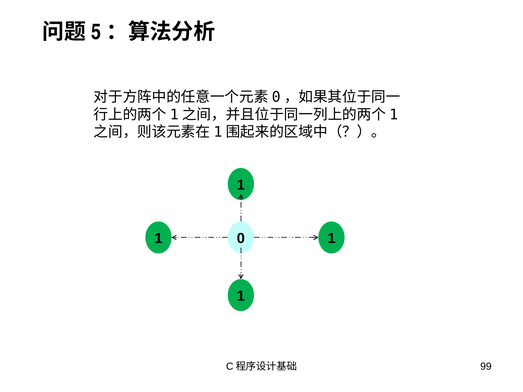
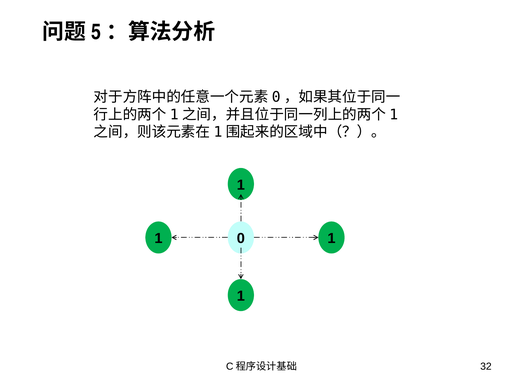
99: 99 -> 32
